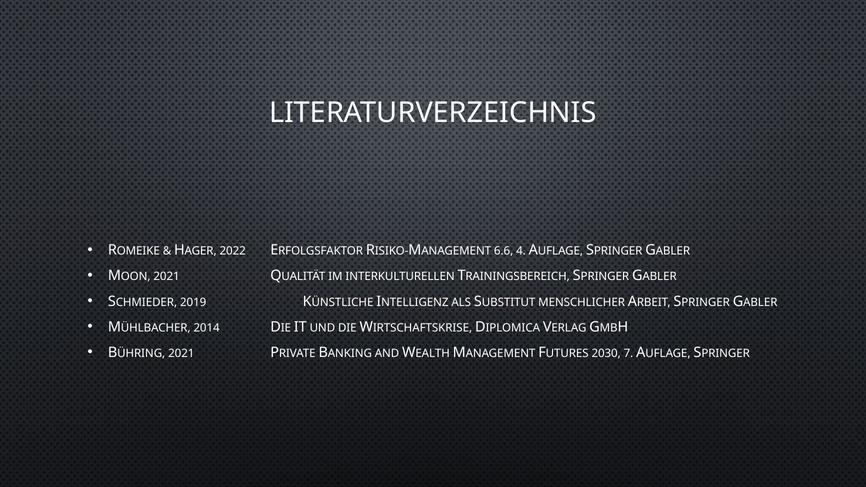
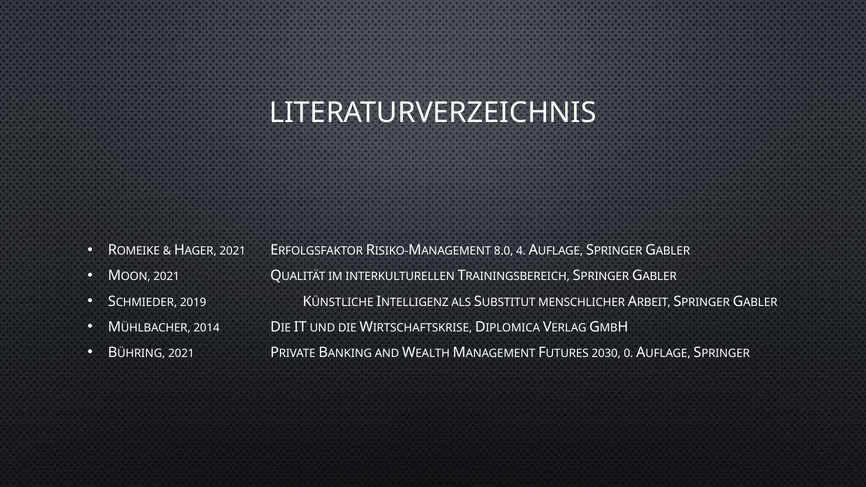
HAGER 2022: 2022 -> 2021
6.6: 6.6 -> 8.0
7: 7 -> 0
